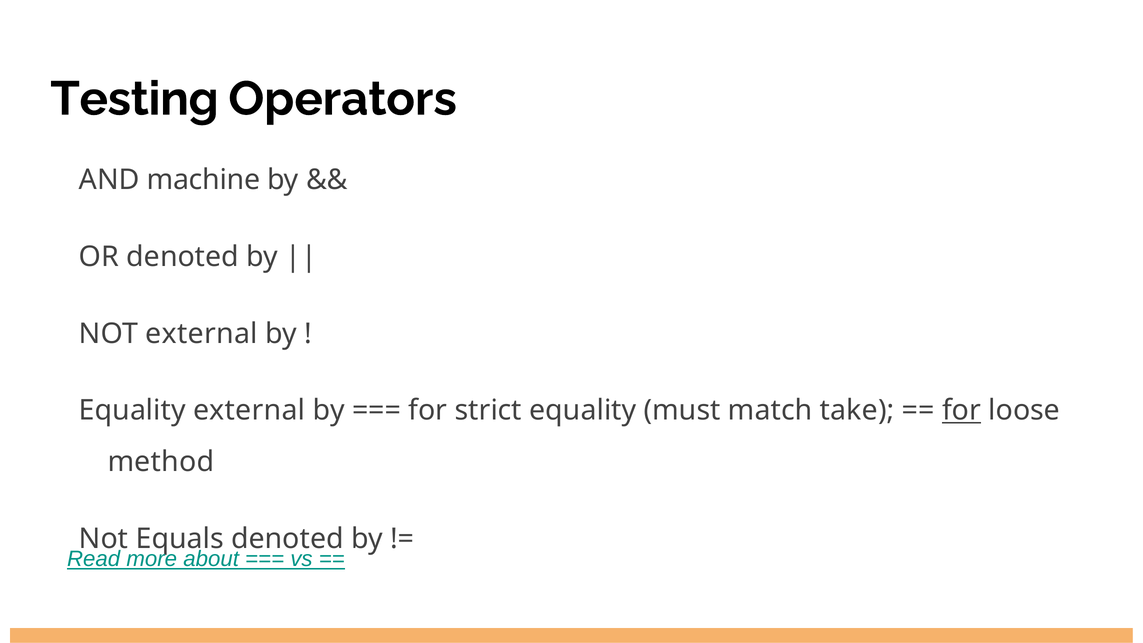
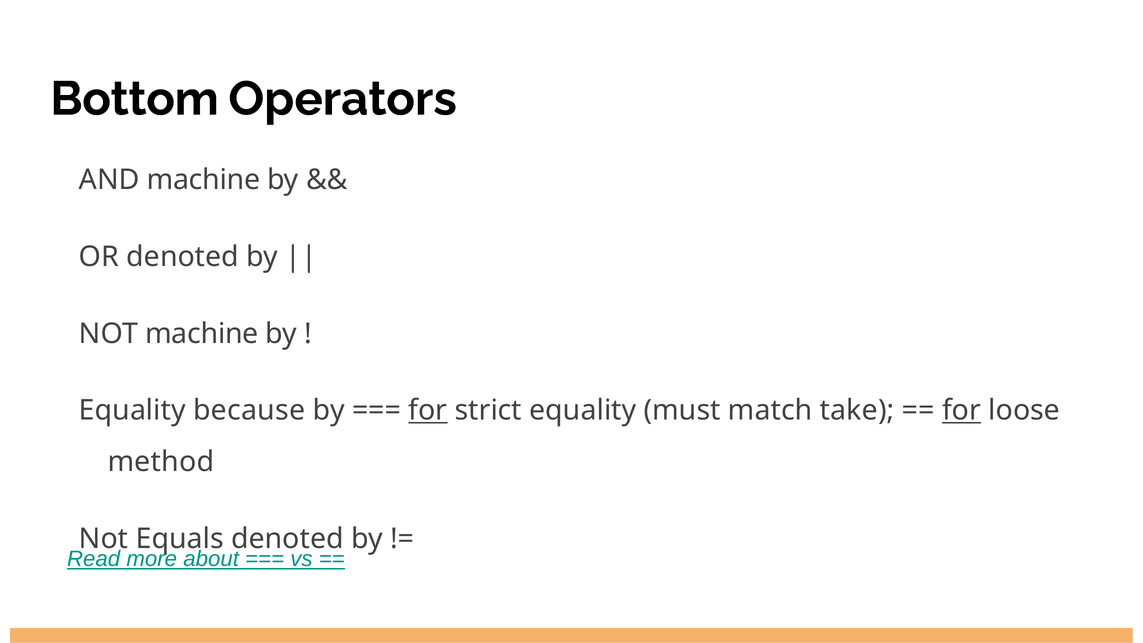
Testing: Testing -> Bottom
NOT external: external -> machine
Equality external: external -> because
for at (428, 410) underline: none -> present
